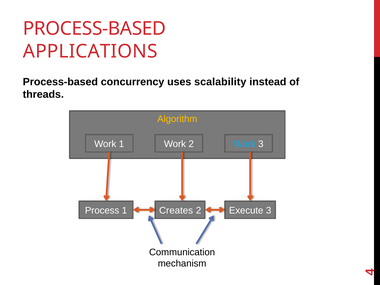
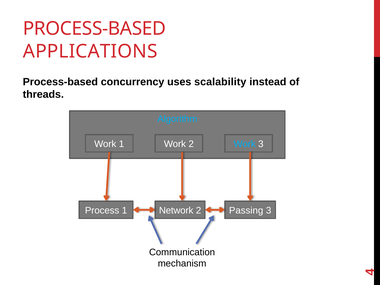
Algorithm colour: yellow -> light blue
Creates: Creates -> Network
Execute: Execute -> Passing
